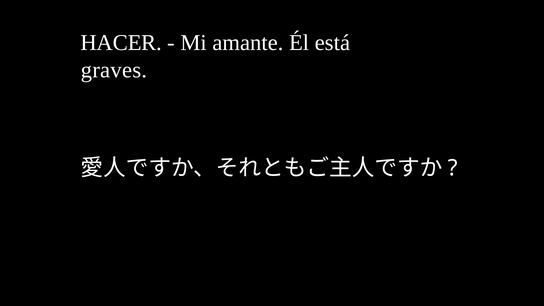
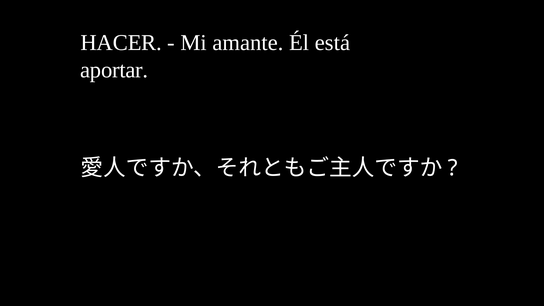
graves: graves -> aportar
